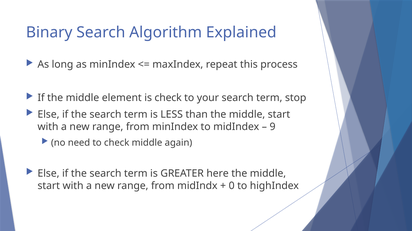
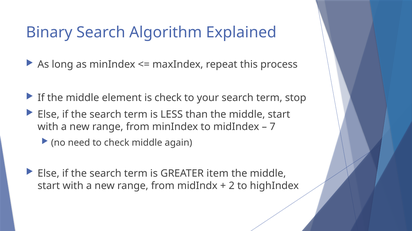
9: 9 -> 7
here: here -> item
0: 0 -> 2
